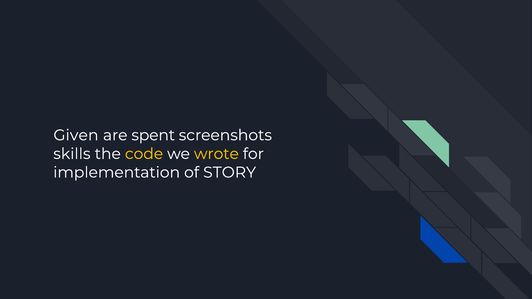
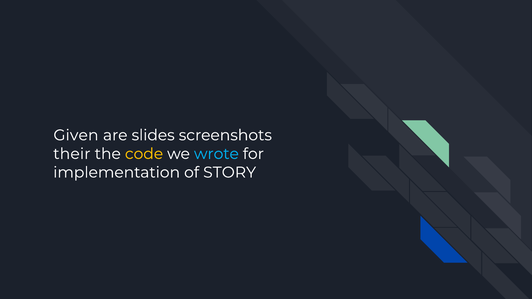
spent: spent -> slides
skills: skills -> their
wrote colour: yellow -> light blue
